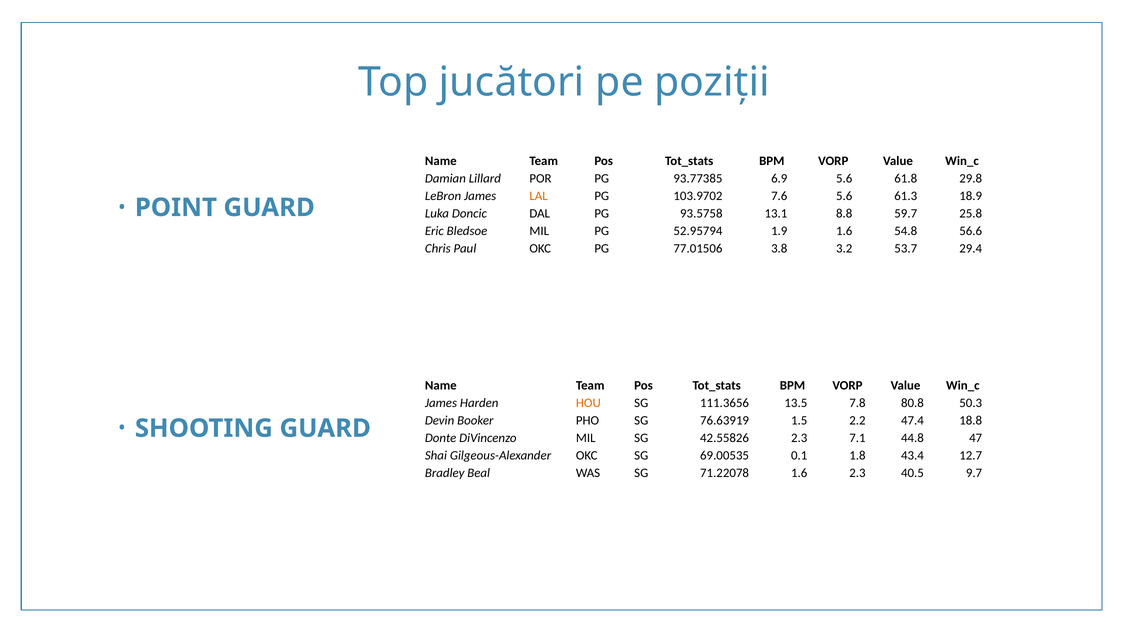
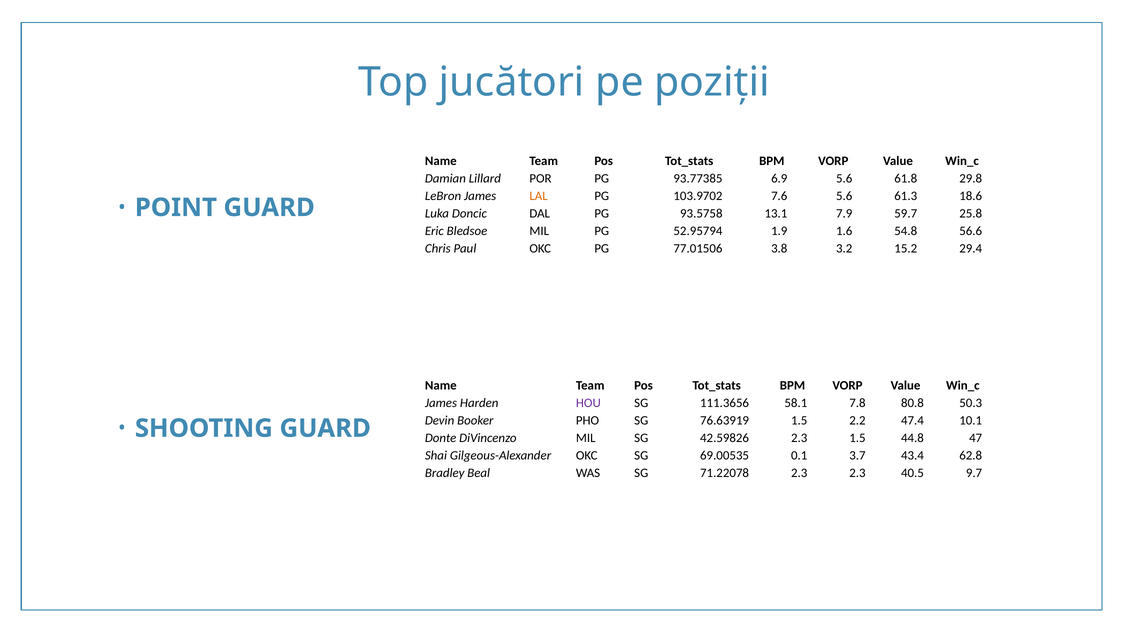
18.9: 18.9 -> 18.6
8.8: 8.8 -> 7.9
53.7: 53.7 -> 15.2
HOU colour: orange -> purple
13.5: 13.5 -> 58.1
18.8: 18.8 -> 10.1
42.55826: 42.55826 -> 42.59826
2.3 7.1: 7.1 -> 1.5
1.8: 1.8 -> 3.7
12.7: 12.7 -> 62.8
71.22078 1.6: 1.6 -> 2.3
